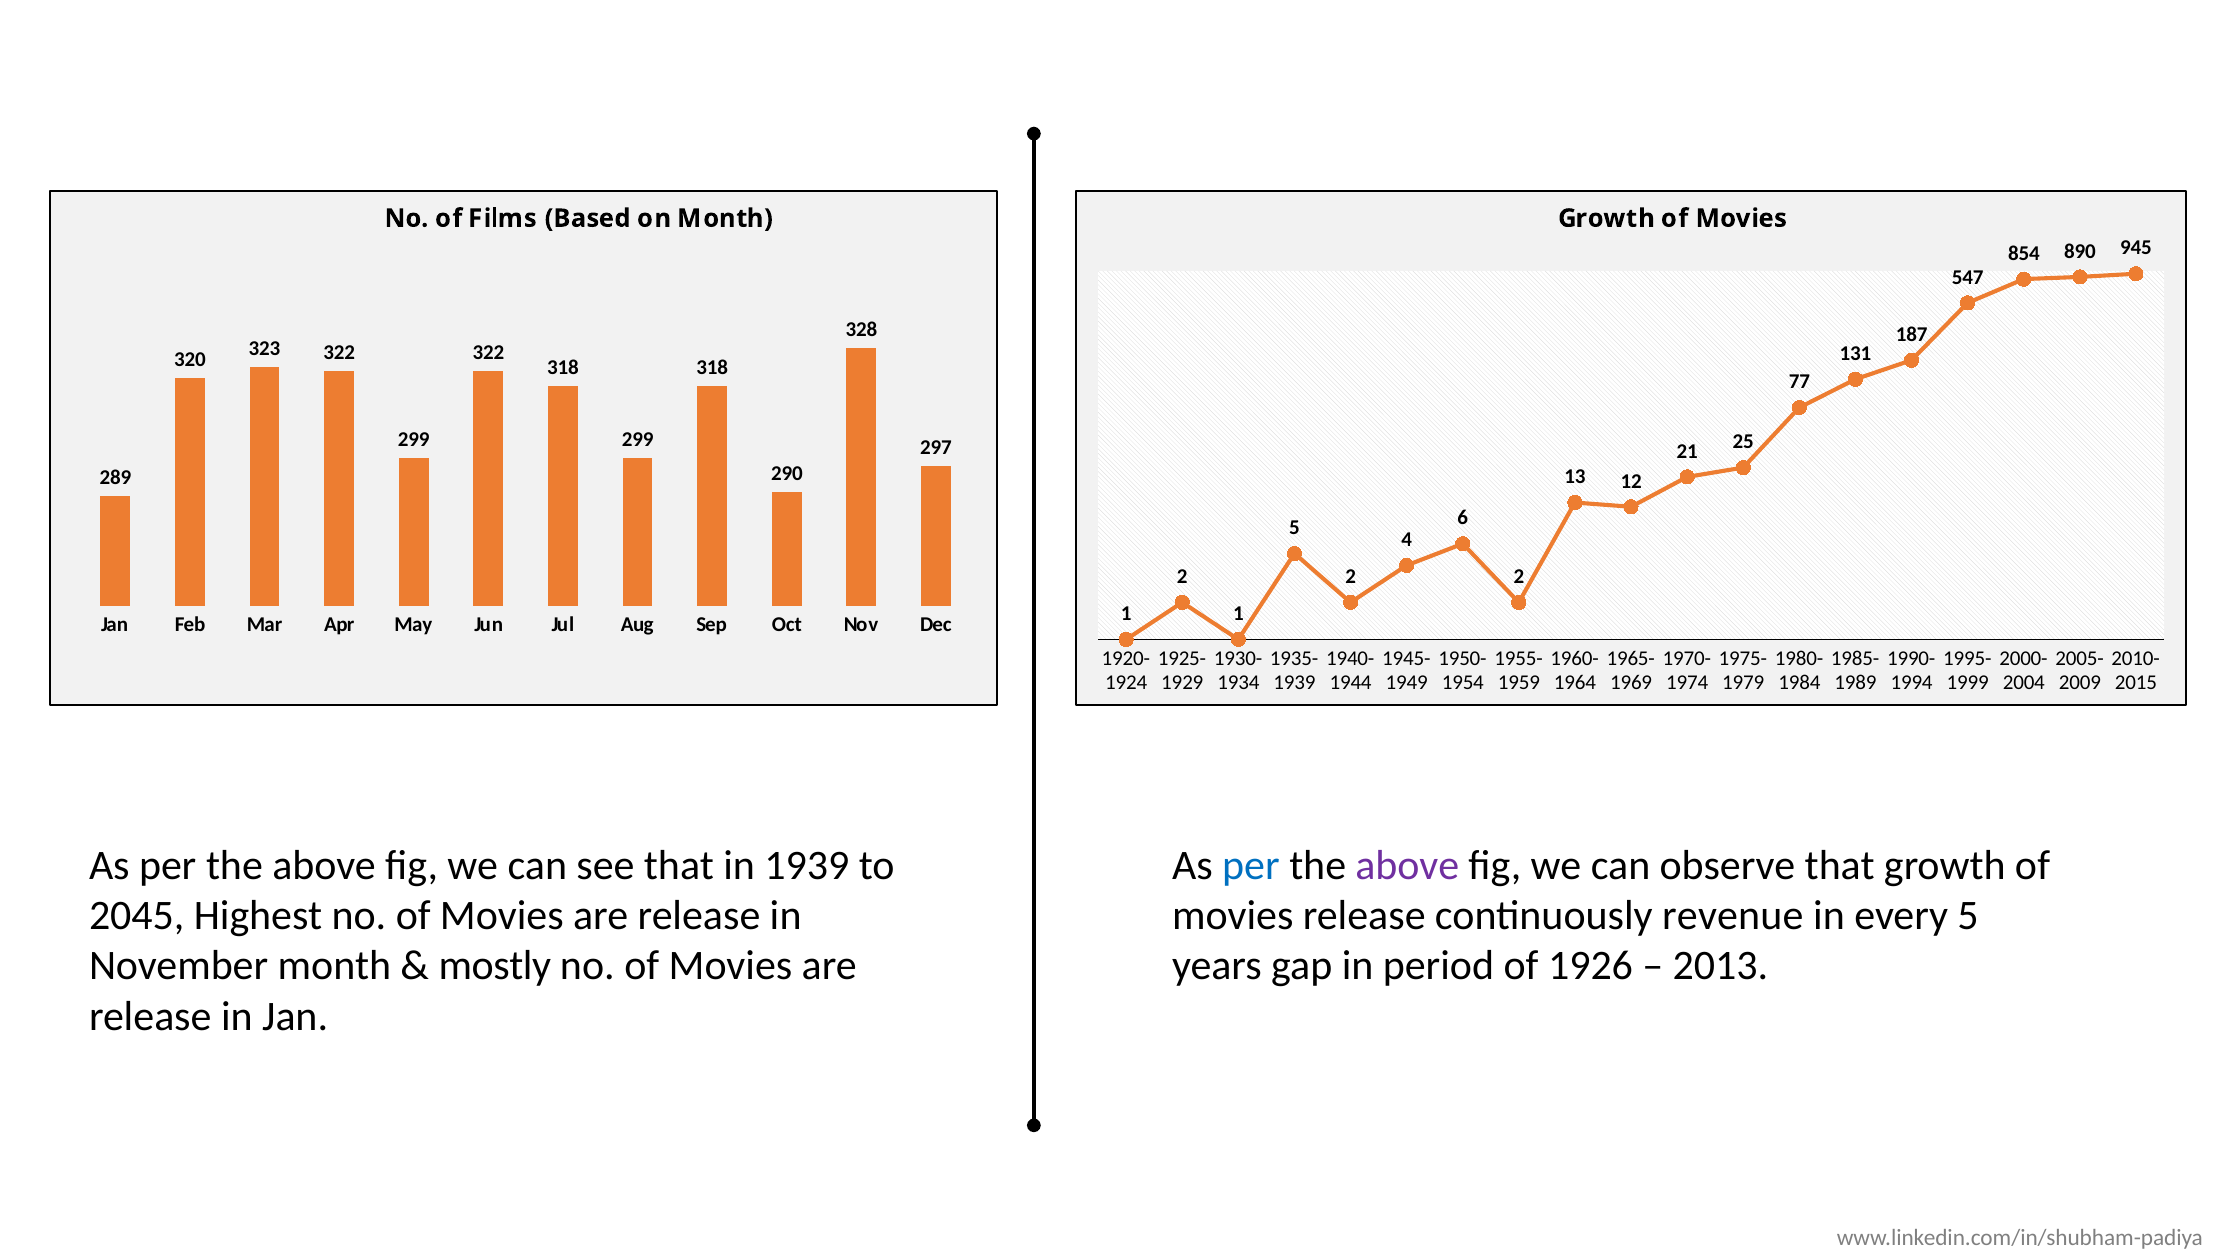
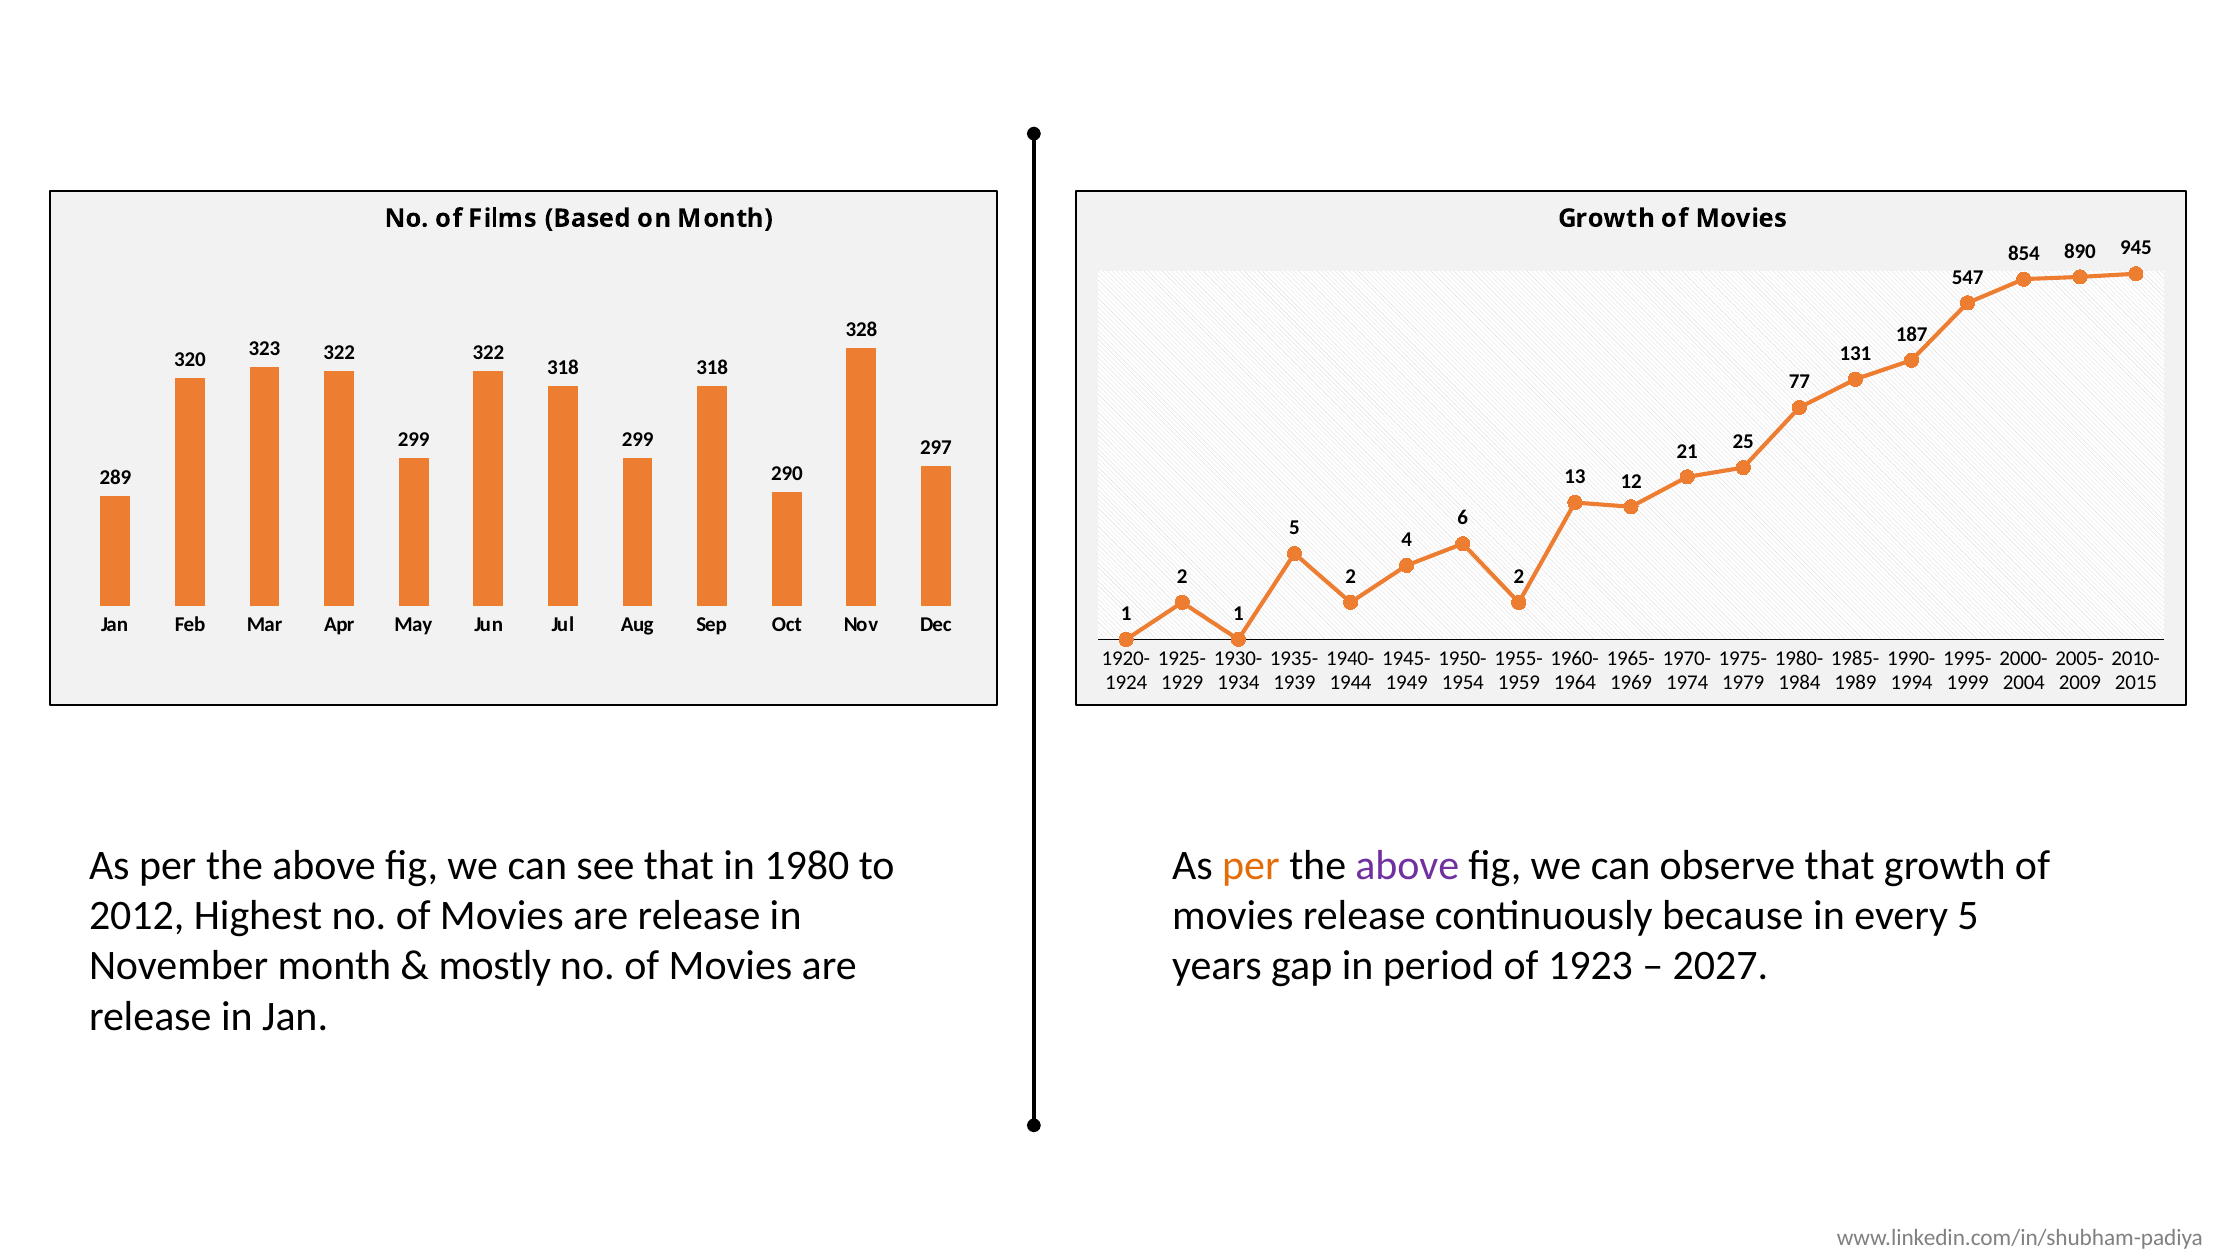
in 1939: 1939 -> 1980
per at (1251, 865) colour: blue -> orange
2045: 2045 -> 2012
revenue: revenue -> because
1926: 1926 -> 1923
2013: 2013 -> 2027
